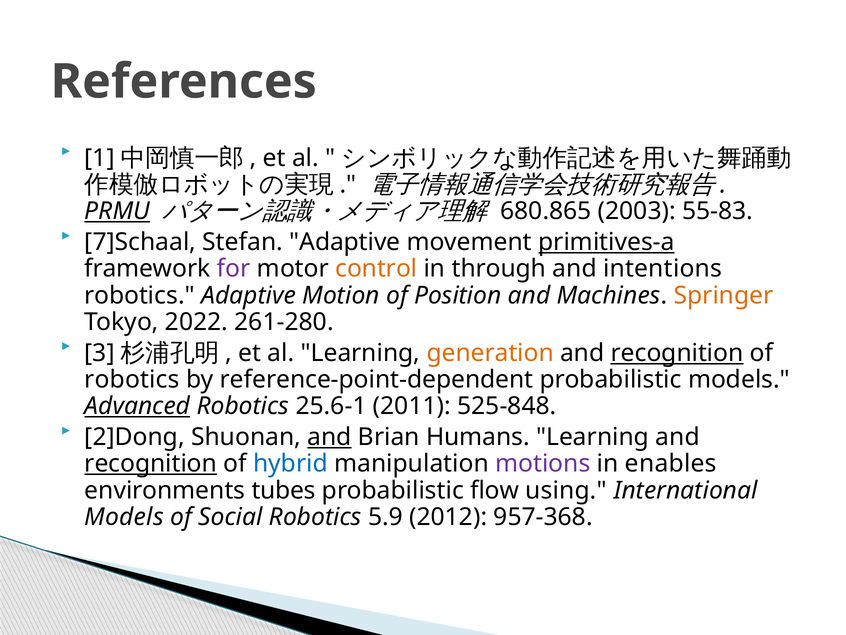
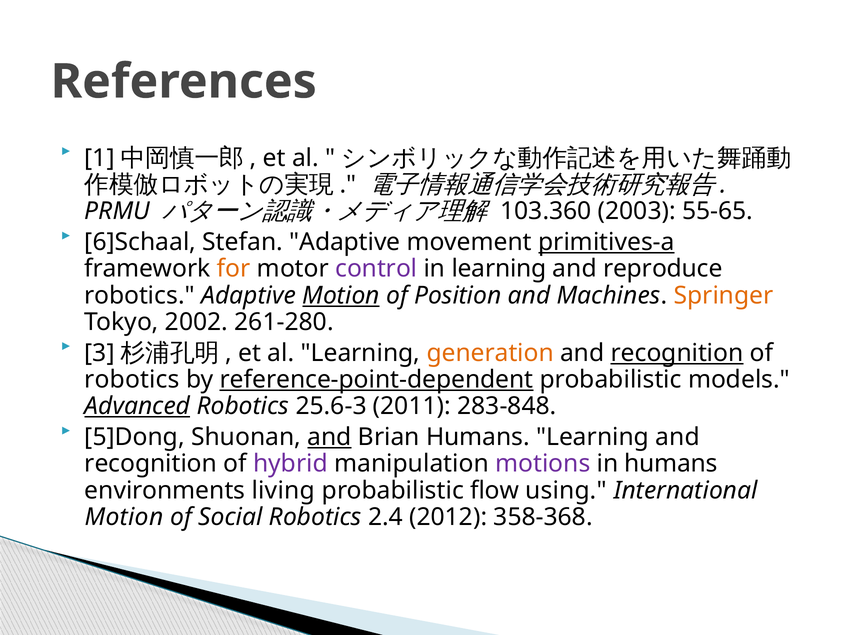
PRMU underline: present -> none
680.865: 680.865 -> 103.360
55-83: 55-83 -> 55-65
7]Schaal: 7]Schaal -> 6]Schaal
for colour: purple -> orange
control colour: orange -> purple
in through: through -> learning
intentions: intentions -> reproduce
Motion at (341, 295) underline: none -> present
2022: 2022 -> 2002
reference-point-dependent underline: none -> present
25.6-1: 25.6-1 -> 25.6-3
525-848: 525-848 -> 283-848
2]Dong: 2]Dong -> 5]Dong
recognition at (151, 463) underline: present -> none
hybrid colour: blue -> purple
in enables: enables -> humans
tubes: tubes -> living
Models at (124, 517): Models -> Motion
5.9: 5.9 -> 2.4
957-368: 957-368 -> 358-368
